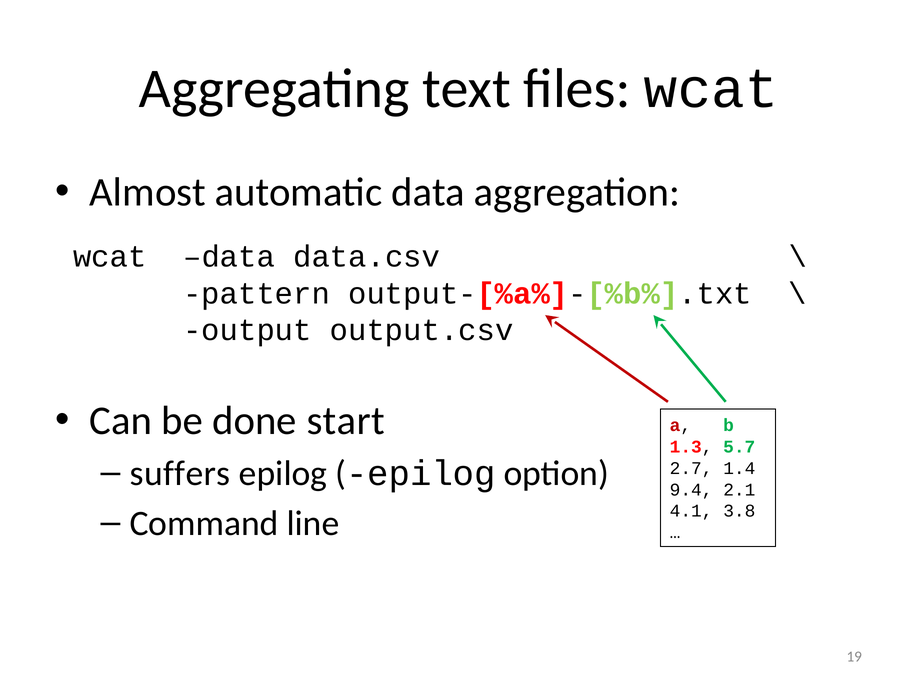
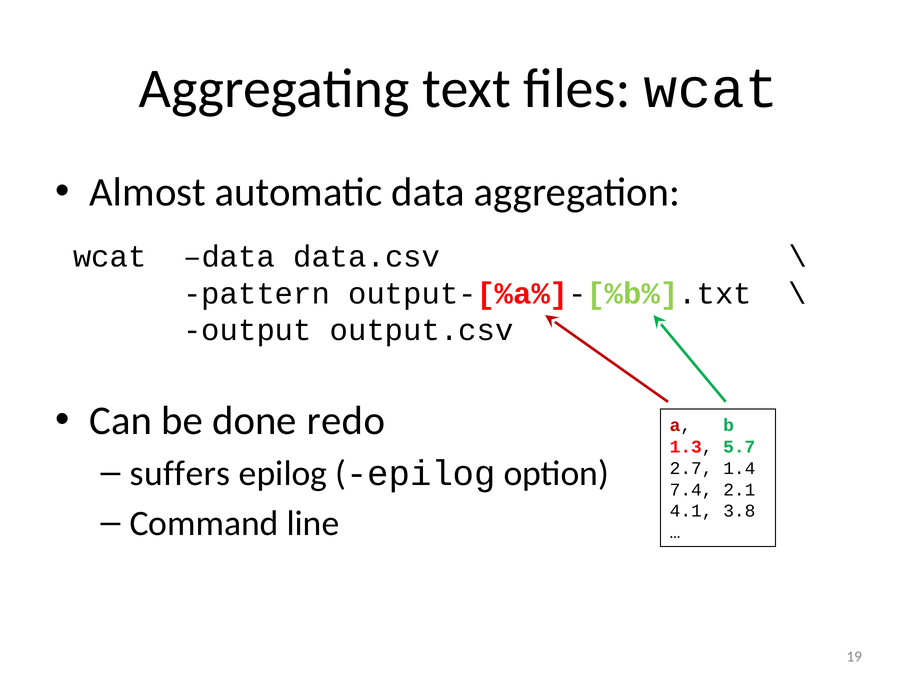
start: start -> redo
9.4: 9.4 -> 7.4
